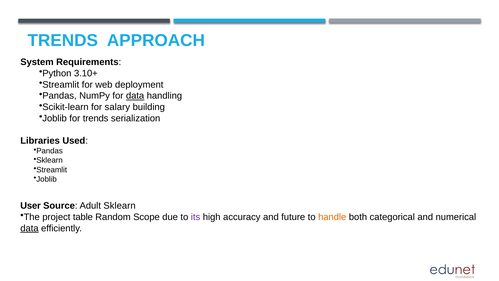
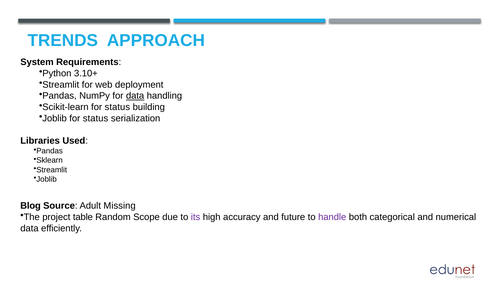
Scikit-learn for salary: salary -> status
Joblib for trends: trends -> status
User: User -> Blog
Adult Sklearn: Sklearn -> Missing
handle colour: orange -> purple
data at (29, 228) underline: present -> none
